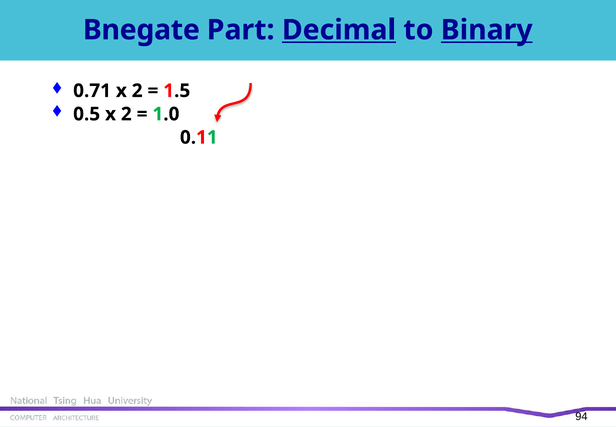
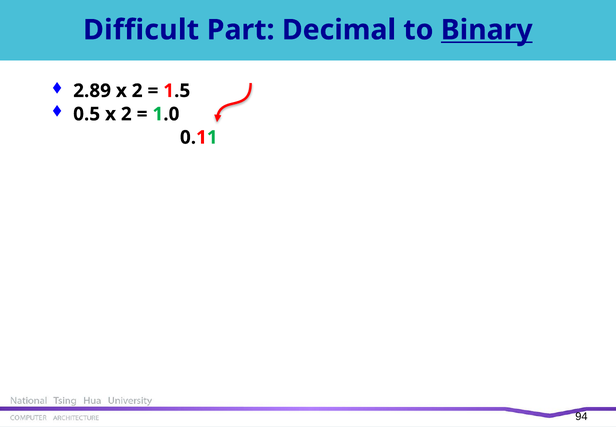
Bnegate: Bnegate -> Difficult
Decimal underline: present -> none
0.71: 0.71 -> 2.89
